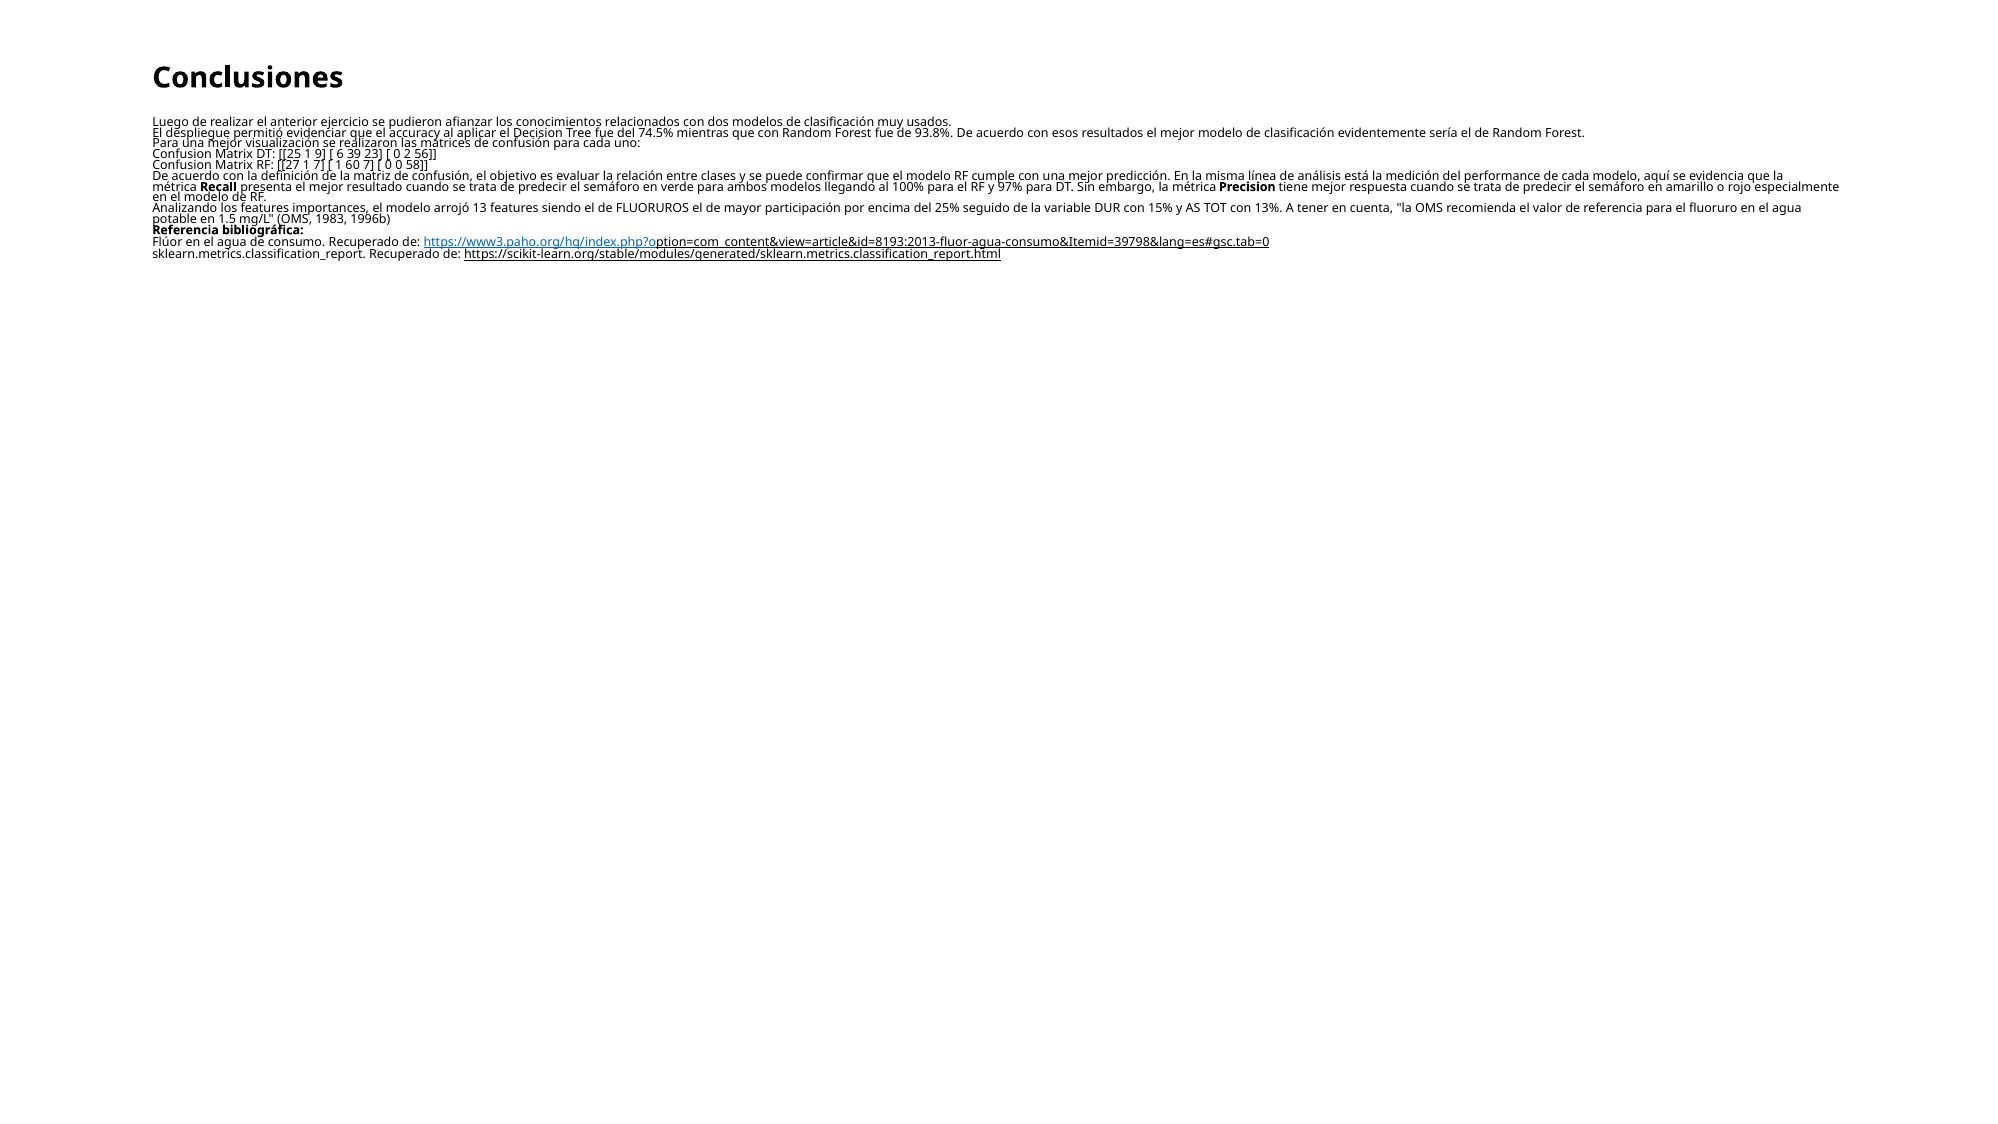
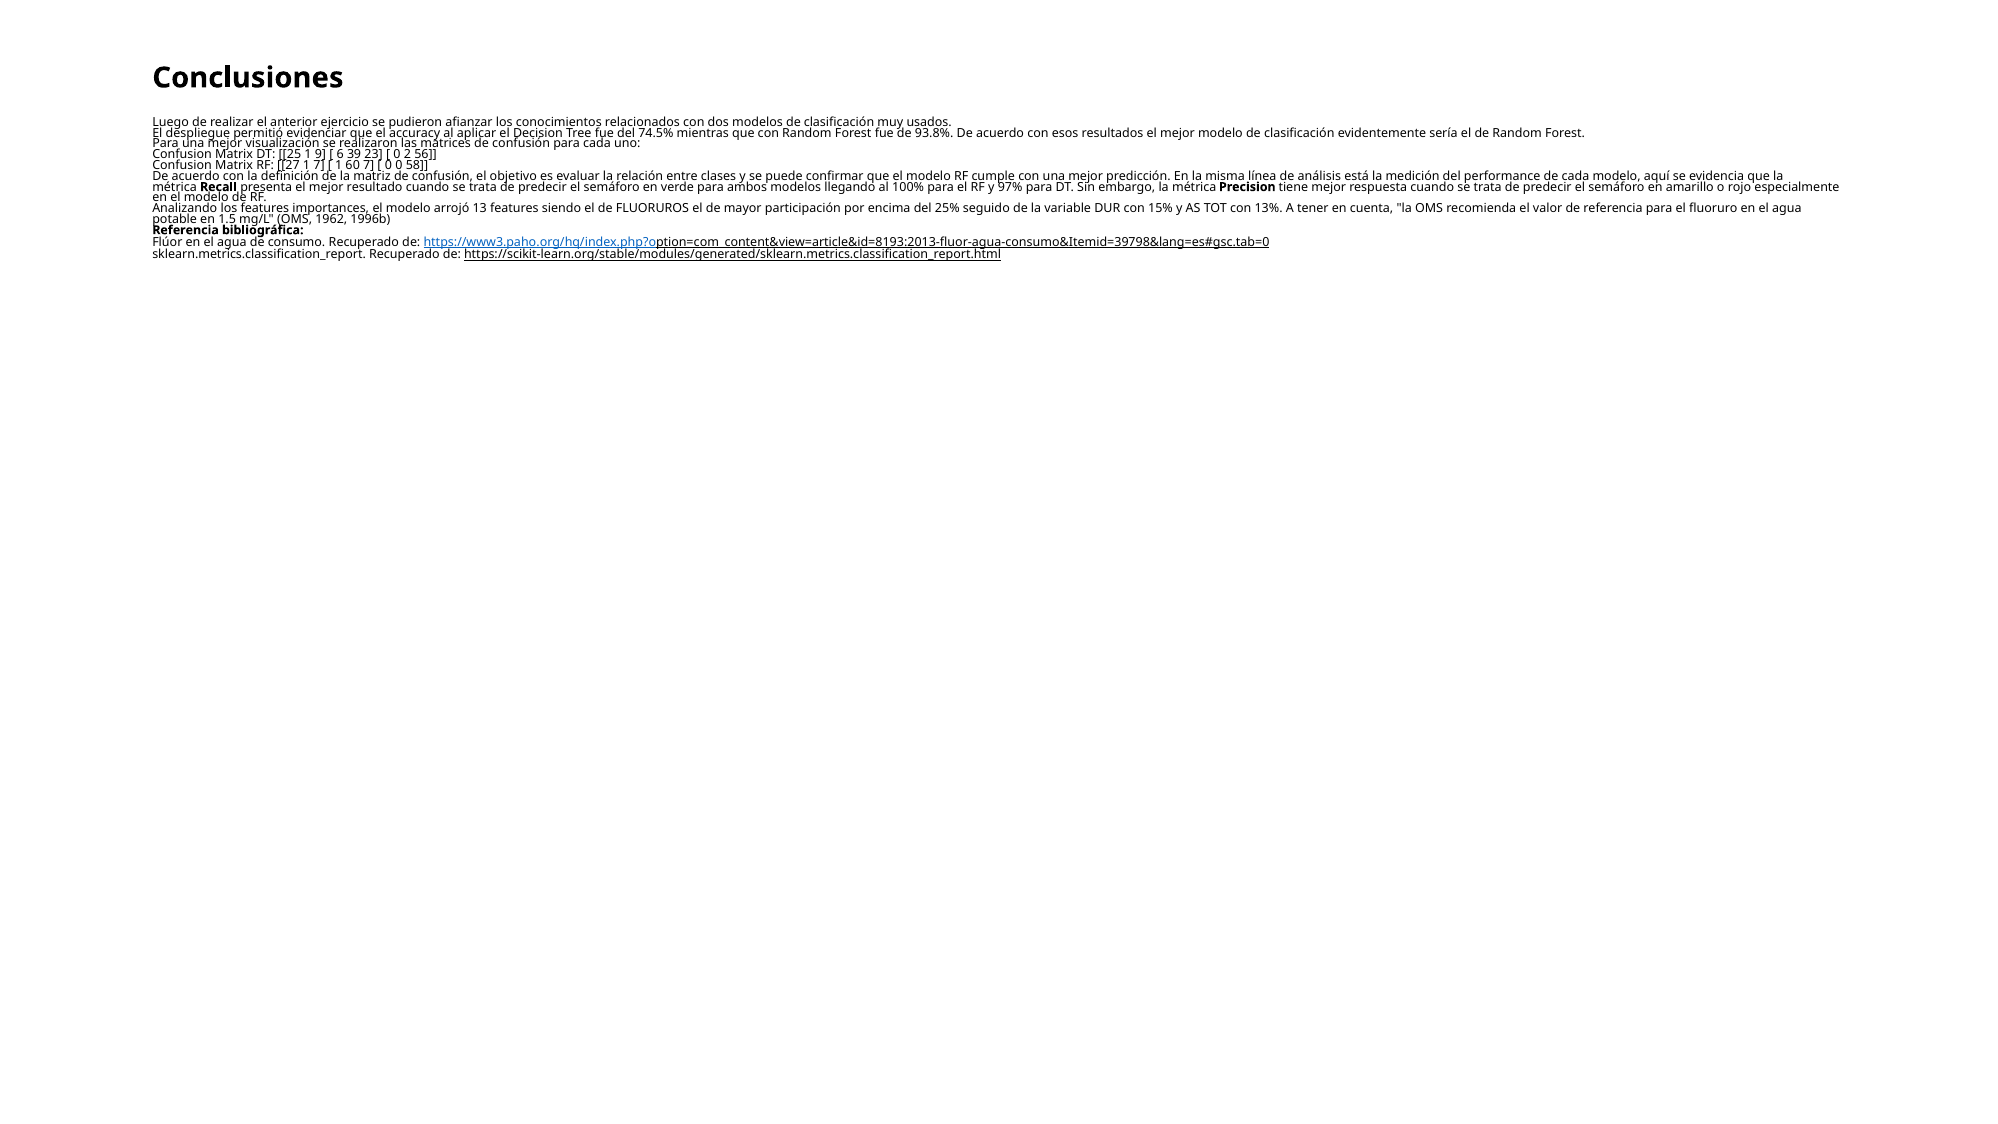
1983: 1983 -> 1962
